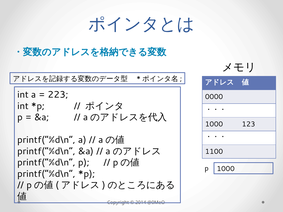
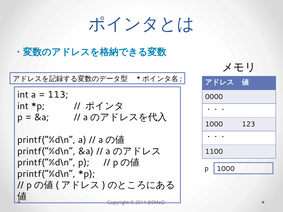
223: 223 -> 113
